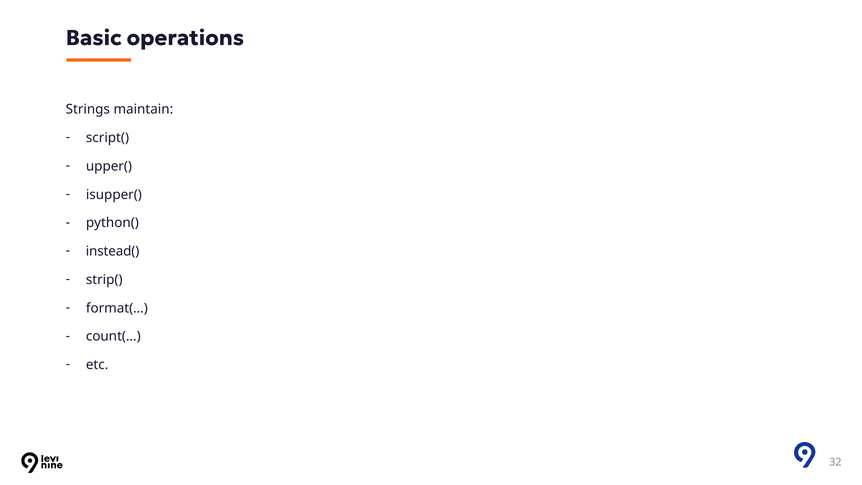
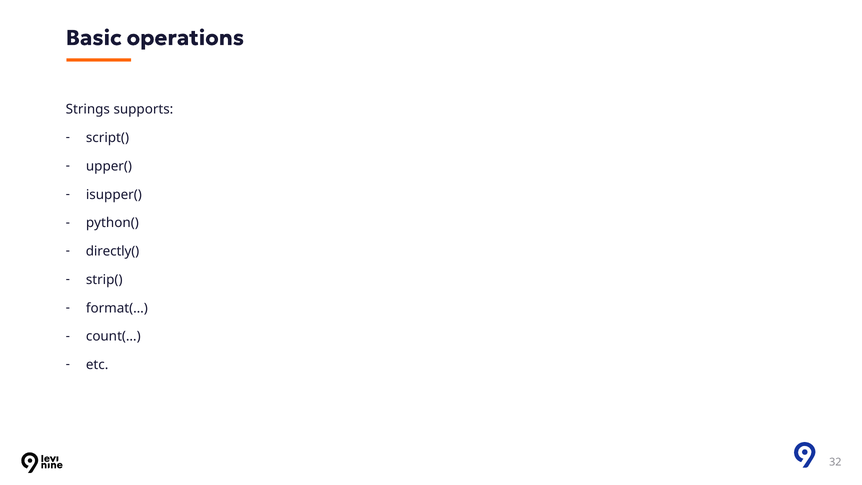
maintain: maintain -> supports
instead(: instead( -> directly(
